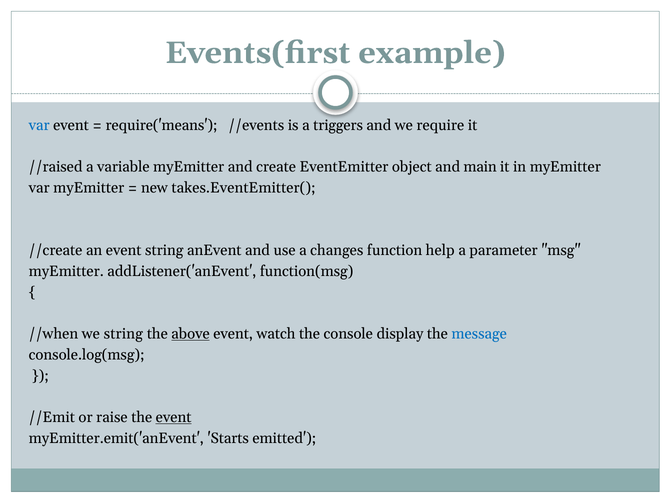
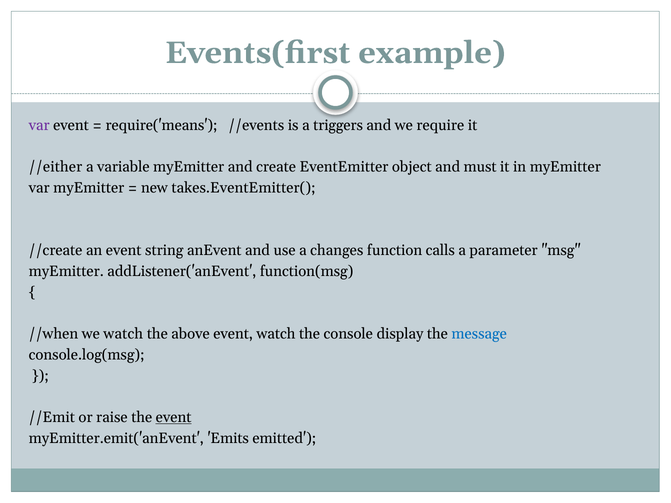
var at (39, 125) colour: blue -> purple
//raised: //raised -> //either
main: main -> must
help: help -> calls
we string: string -> watch
above underline: present -> none
Starts: Starts -> Emits
